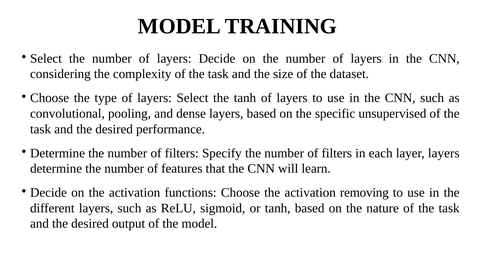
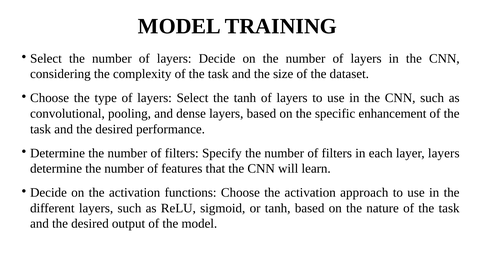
unsupervised: unsupervised -> enhancement
removing: removing -> approach
